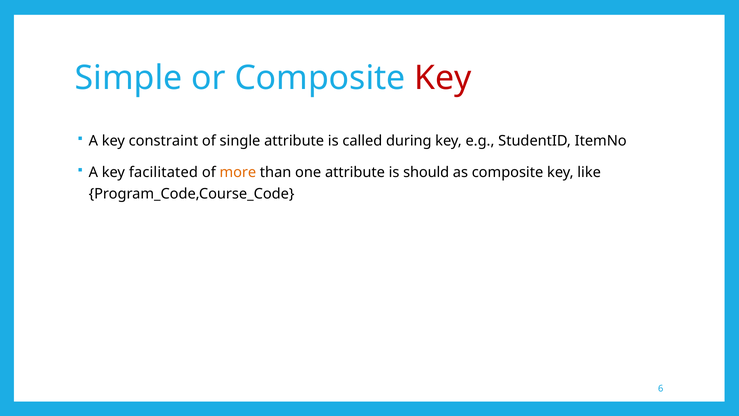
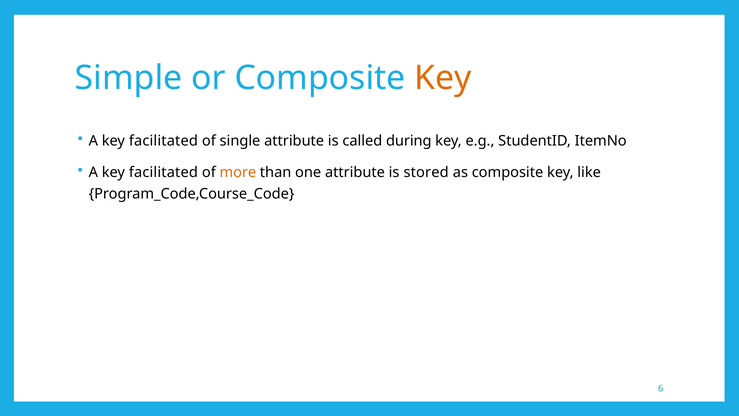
Key at (443, 78) colour: red -> orange
constraint at (163, 141): constraint -> facilitated
should: should -> stored
